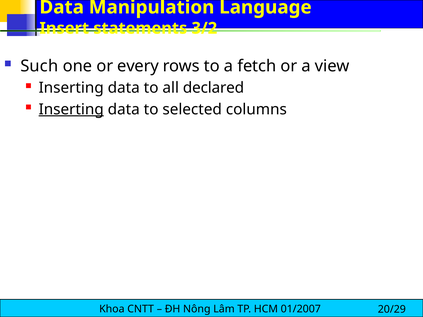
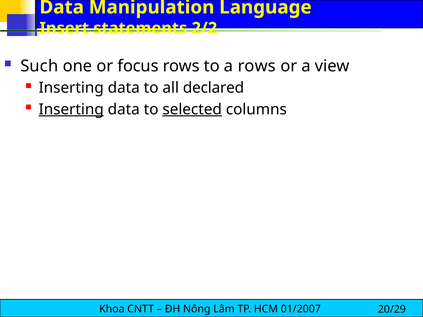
3/2: 3/2 -> 2/2
every: every -> focus
a fetch: fetch -> rows
selected underline: none -> present
